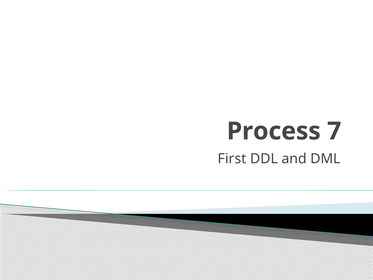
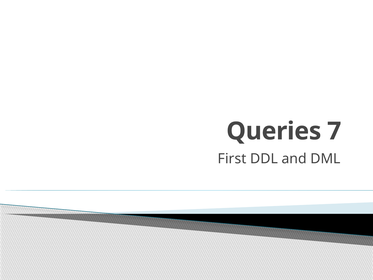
Process: Process -> Queries
